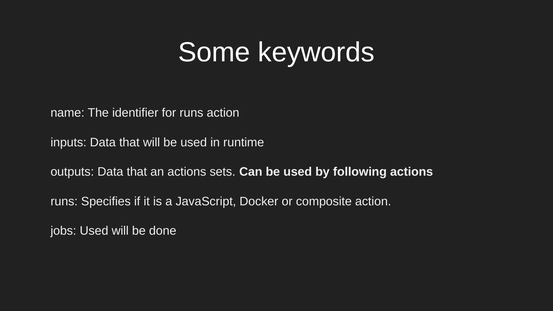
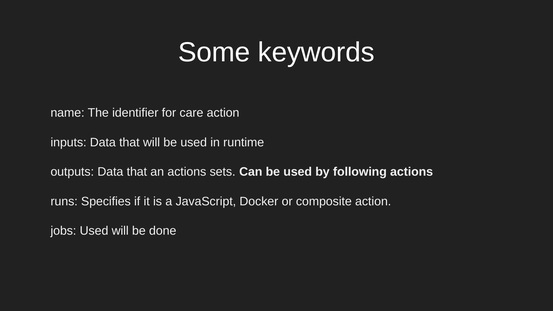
for runs: runs -> care
